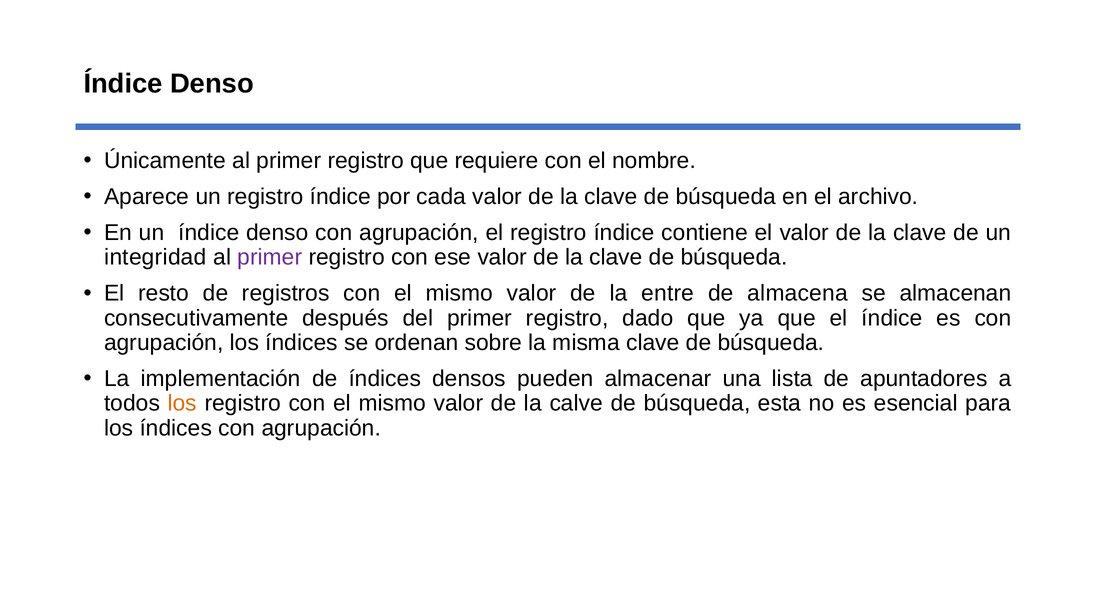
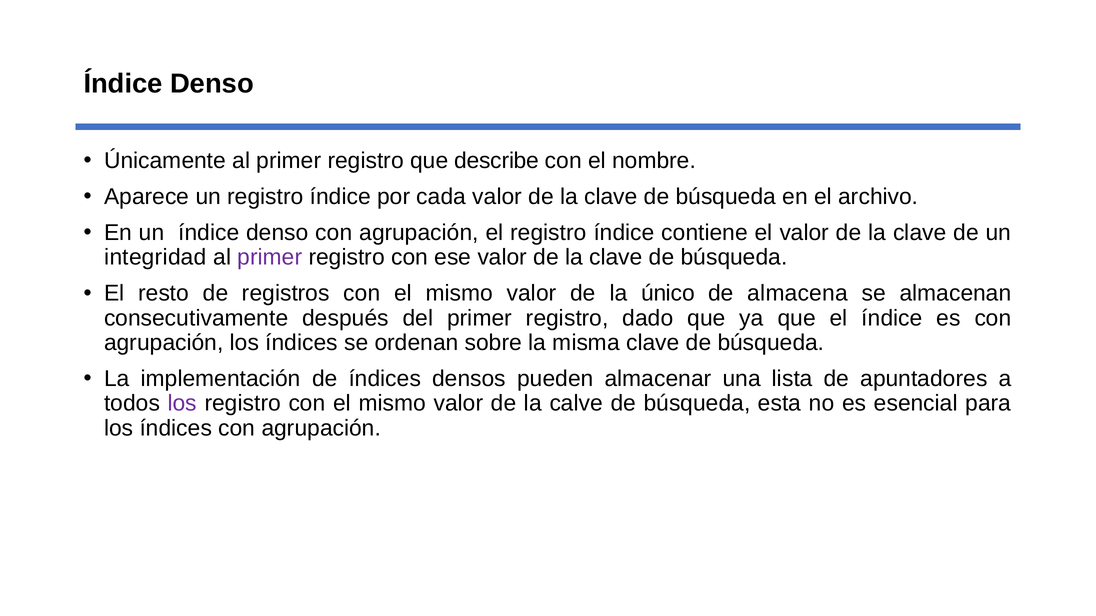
requiere: requiere -> describe
entre: entre -> único
los at (182, 404) colour: orange -> purple
